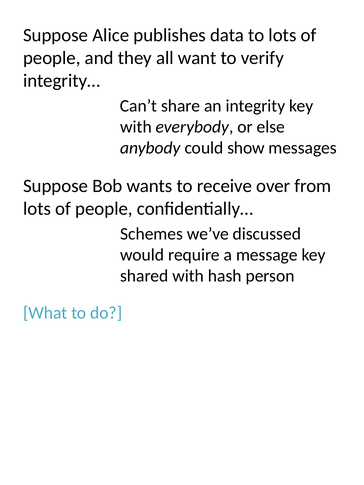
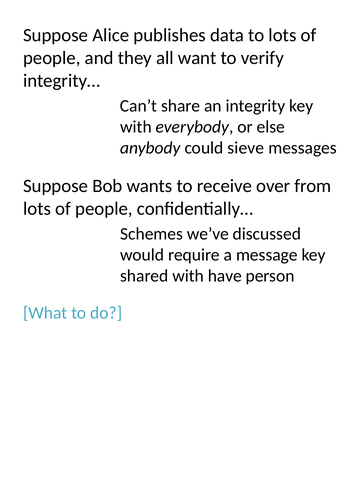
show: show -> sieve
hash: hash -> have
